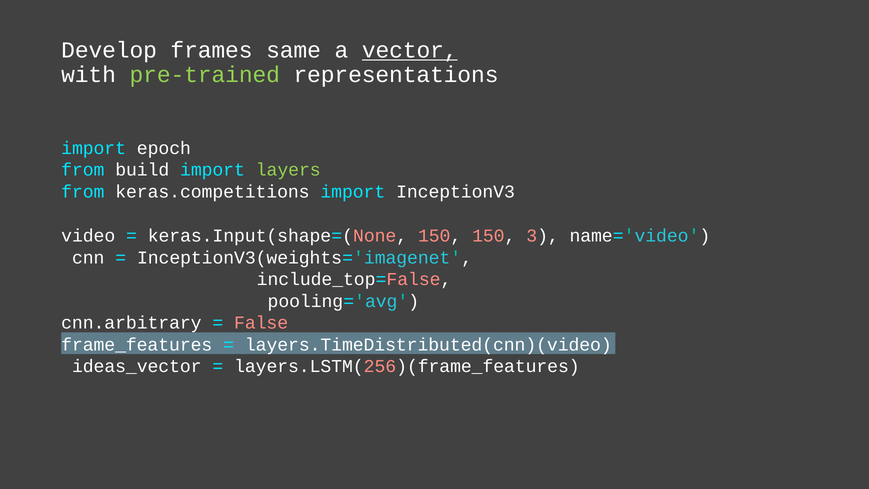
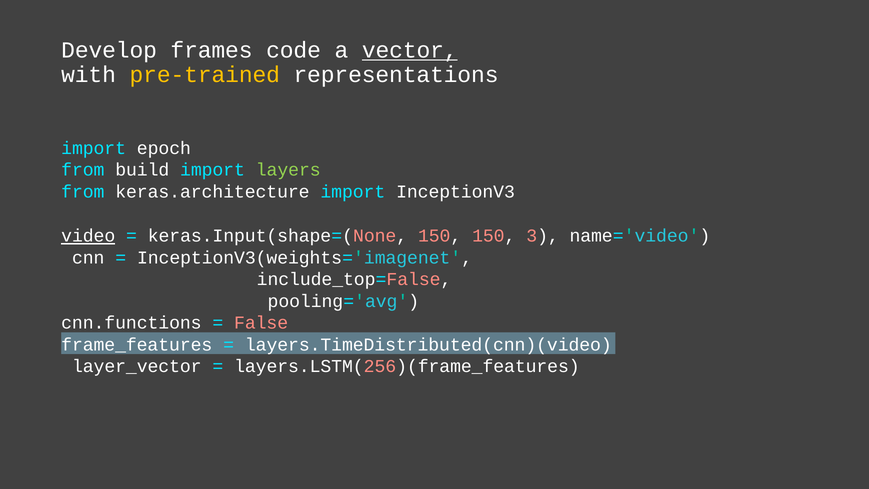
same: same -> code
pre-trained colour: light green -> yellow
keras.competitions: keras.competitions -> keras.architecture
video underline: none -> present
cnn.arbitrary: cnn.arbitrary -> cnn.functions
ideas_vector: ideas_vector -> layer_vector
